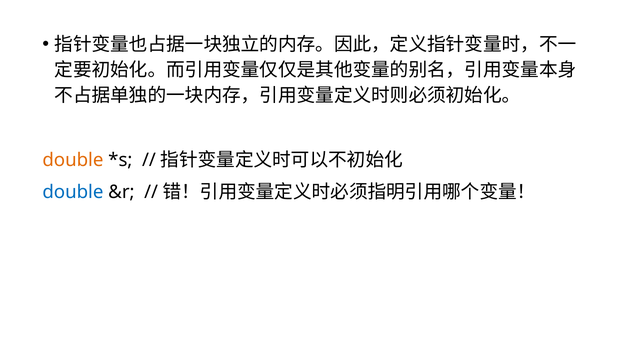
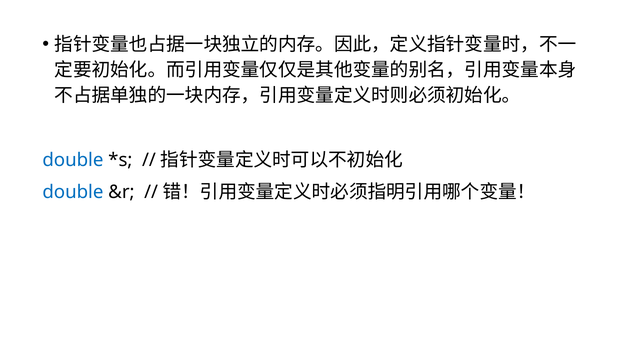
double at (73, 160) colour: orange -> blue
